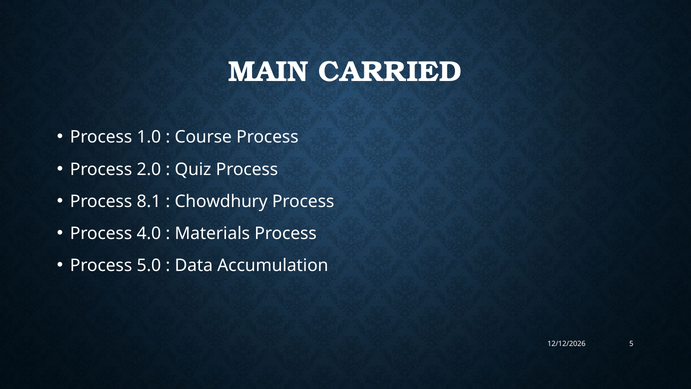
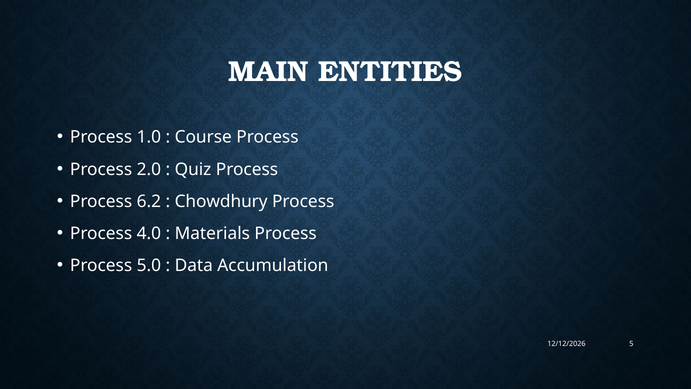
CARRIED: CARRIED -> ENTITIES
8.1: 8.1 -> 6.2
